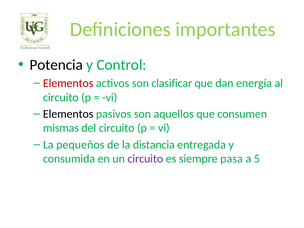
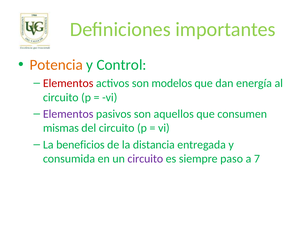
Potencia colour: black -> orange
clasificar: clasificar -> modelos
Elementos at (68, 114) colour: black -> purple
pequeños: pequeños -> beneficios
pasa: pasa -> paso
5: 5 -> 7
